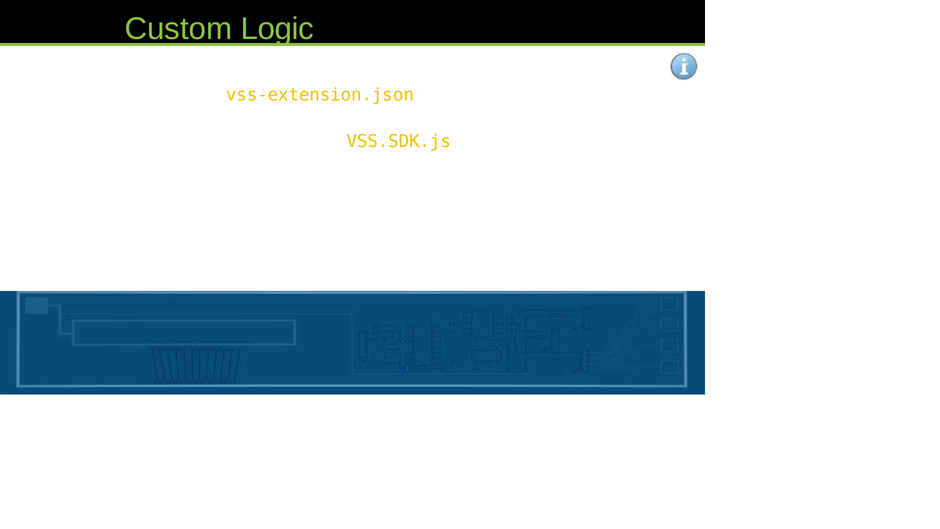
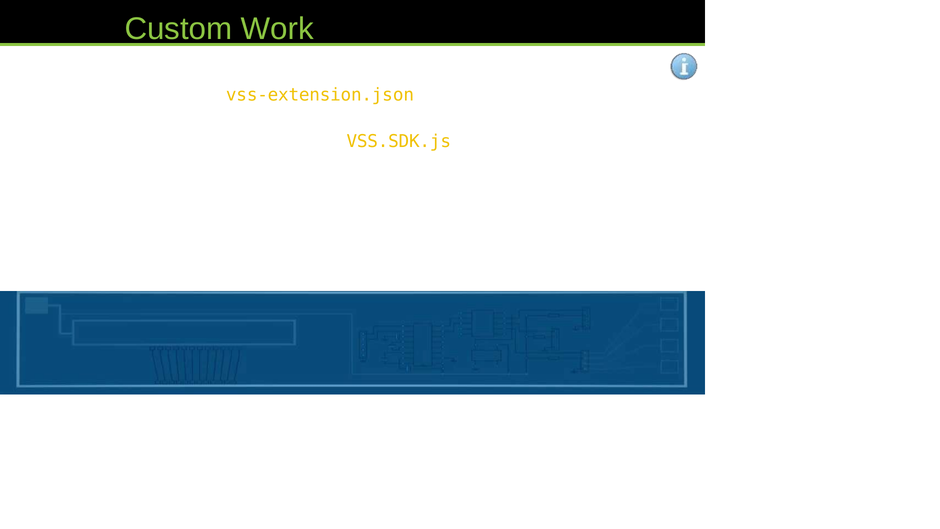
Logic: Logic -> Work
